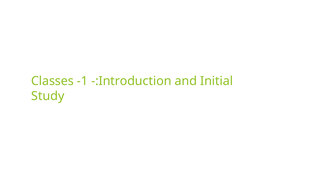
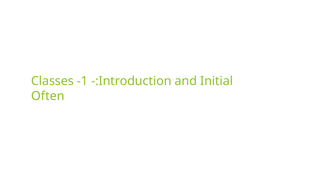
Study: Study -> Often
